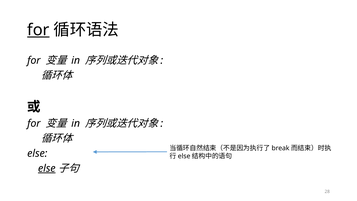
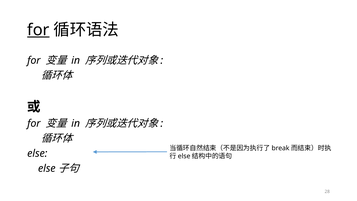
else at (47, 168) underline: present -> none
